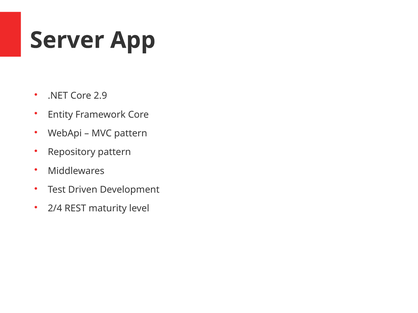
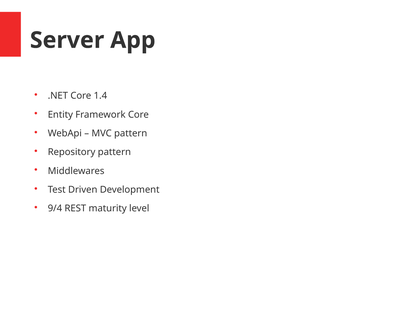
2.9: 2.9 -> 1.4
2/4: 2/4 -> 9/4
